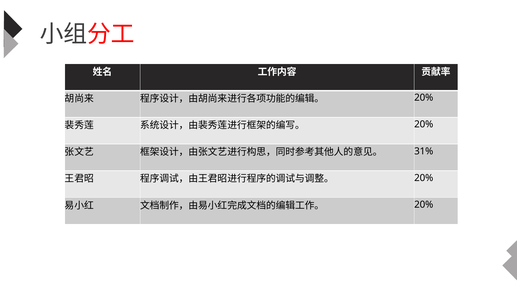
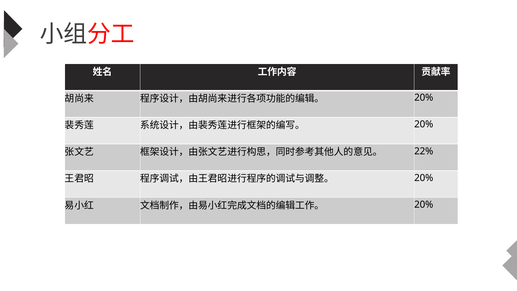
31%: 31% -> 22%
